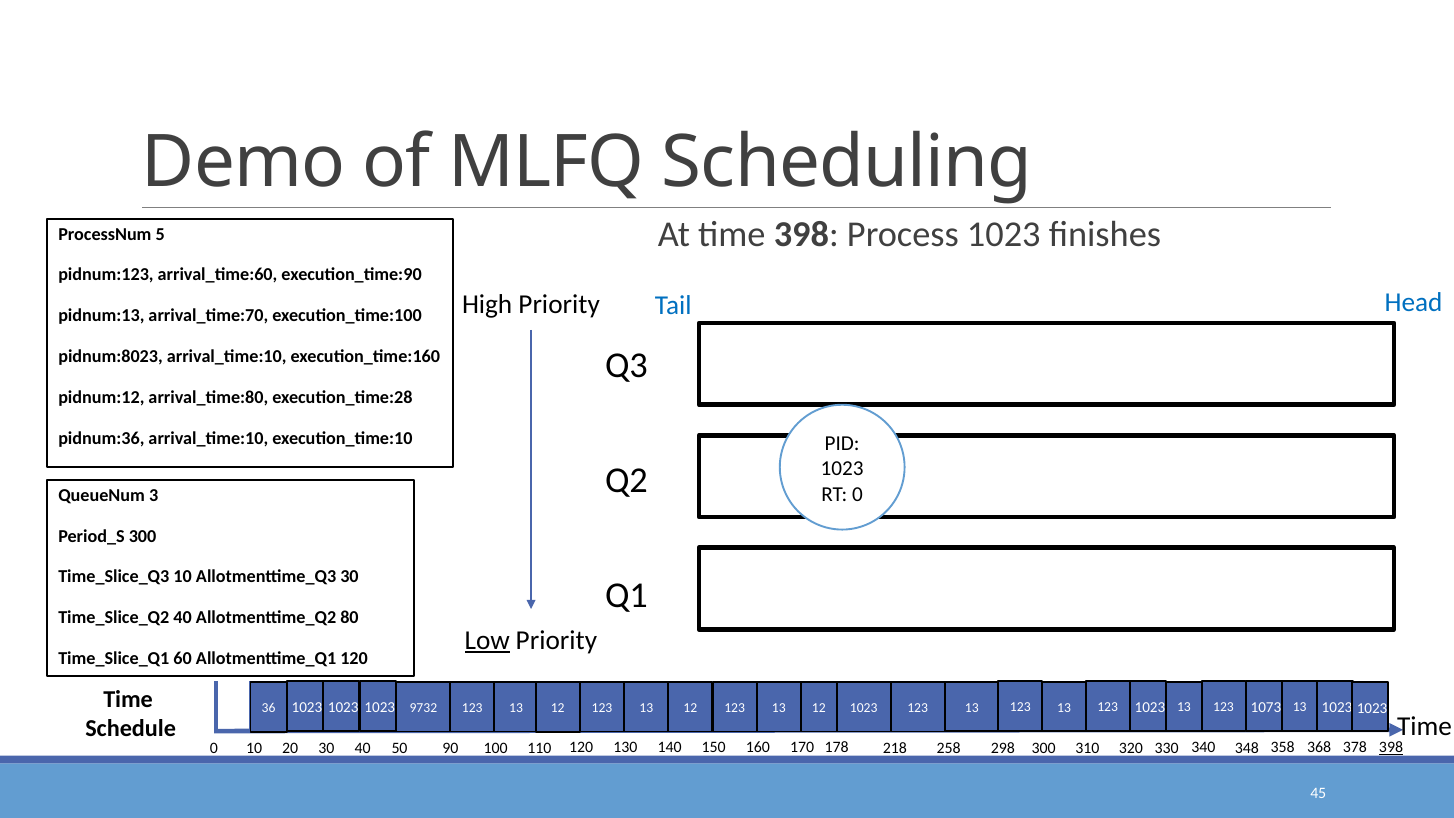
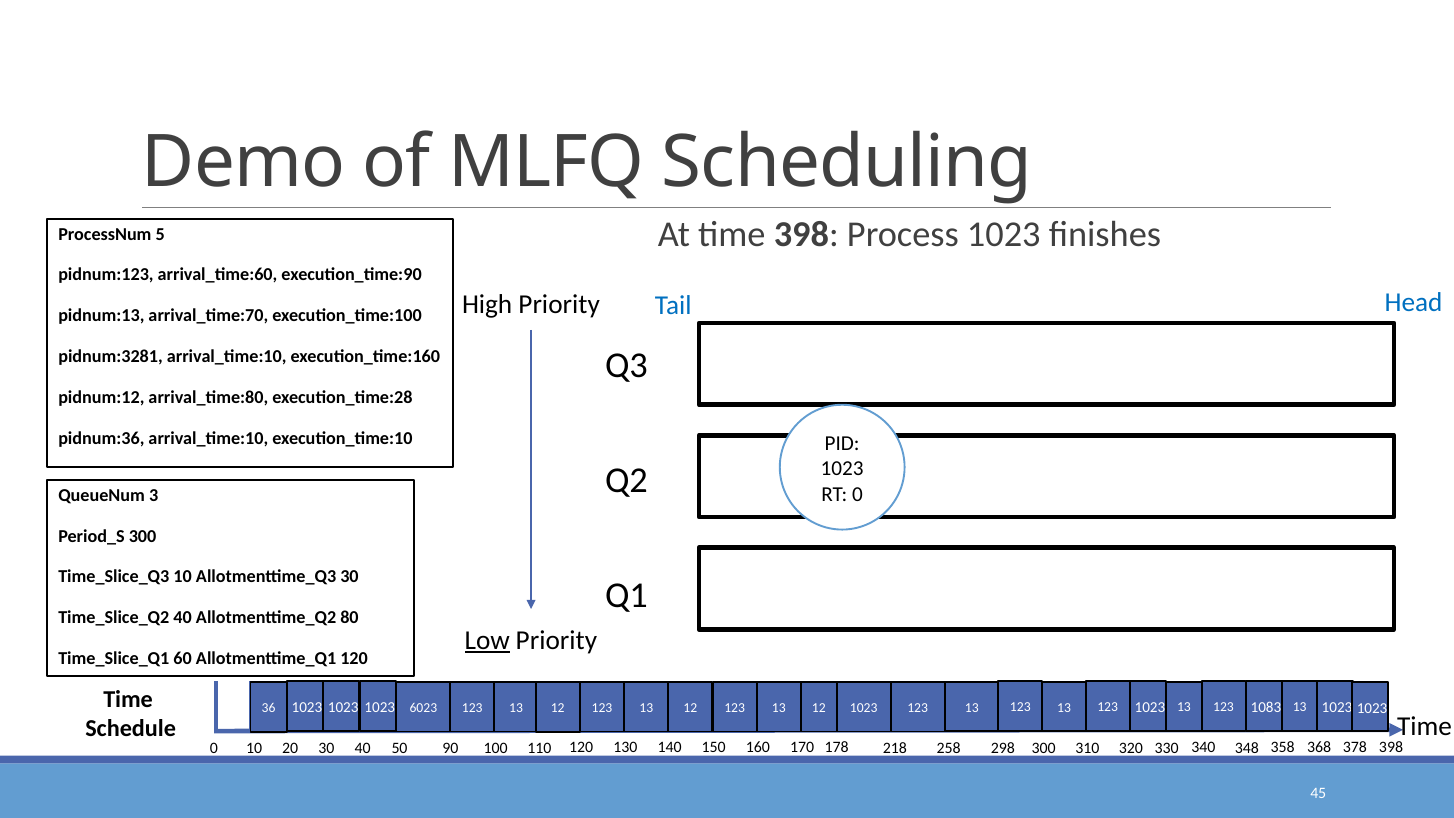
pidnum:8023: pidnum:8023 -> pidnum:3281
1073: 1073 -> 1083
9732: 9732 -> 6023
398 at (1391, 748) underline: present -> none
